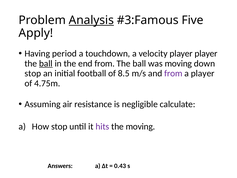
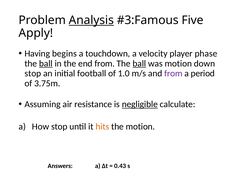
period: period -> begins
player player: player -> phase
ball at (139, 63) underline: none -> present
was moving: moving -> motion
8.5: 8.5 -> 1.0
a player: player -> period
4.75m: 4.75m -> 3.75m
negligible underline: none -> present
hits colour: purple -> orange
the moving: moving -> motion
